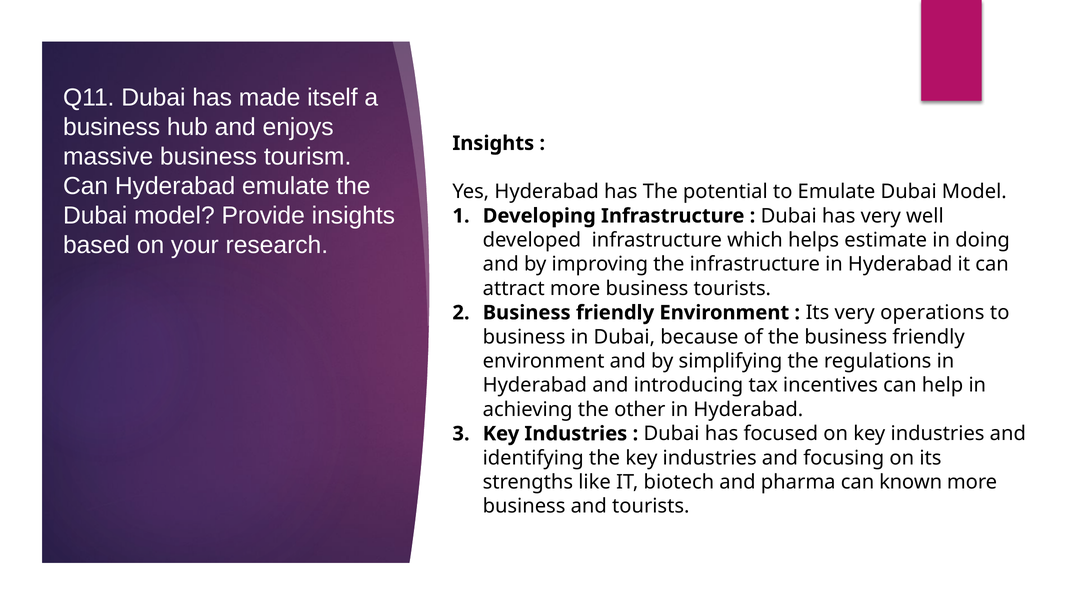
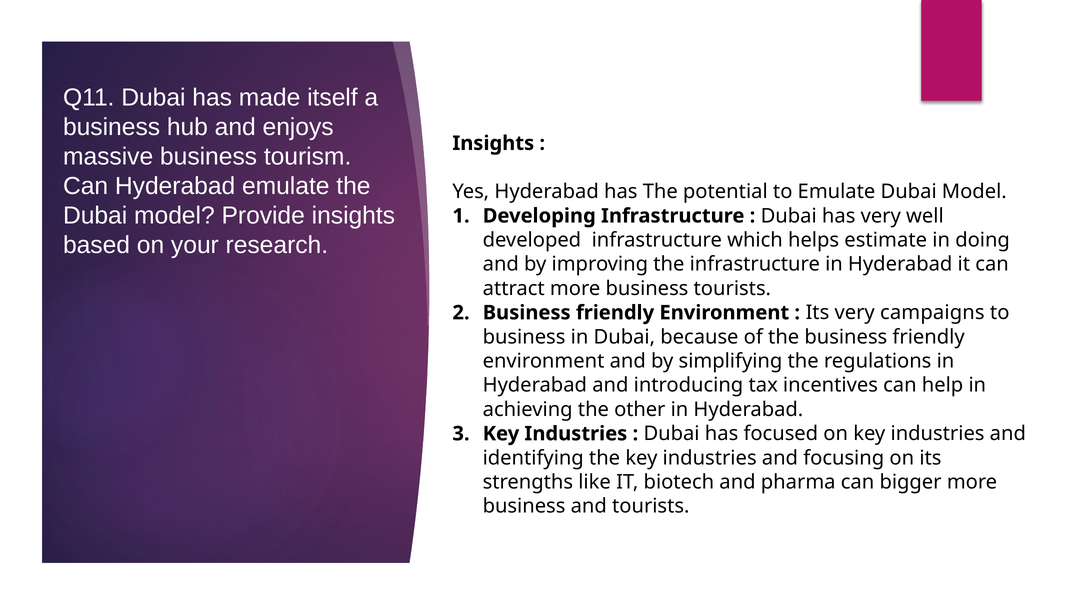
operations: operations -> campaigns
known: known -> bigger
